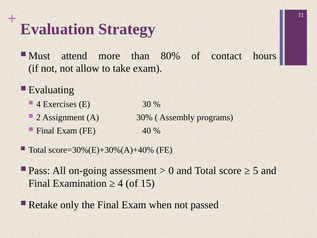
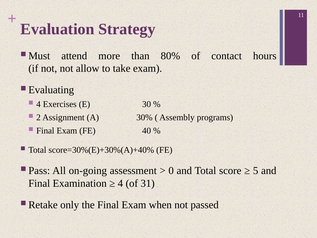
15: 15 -> 31
